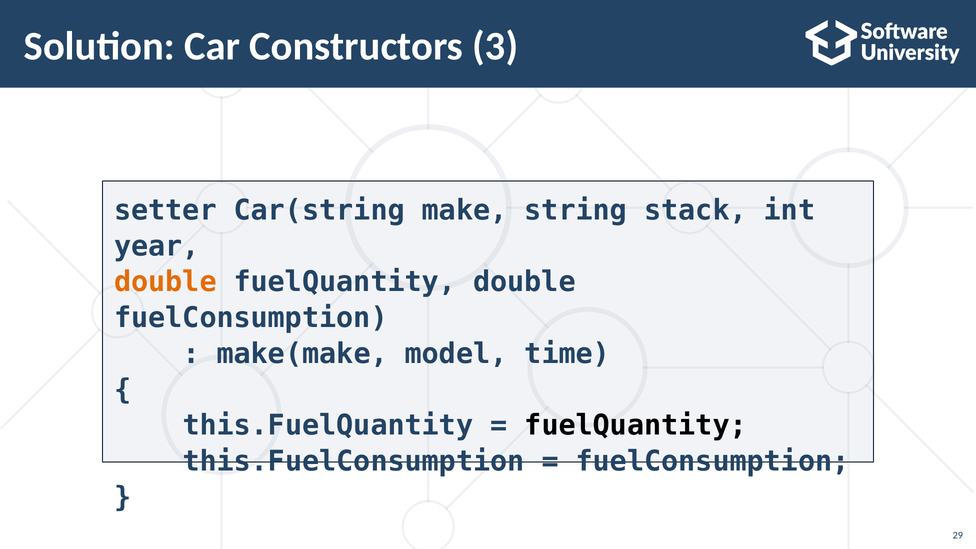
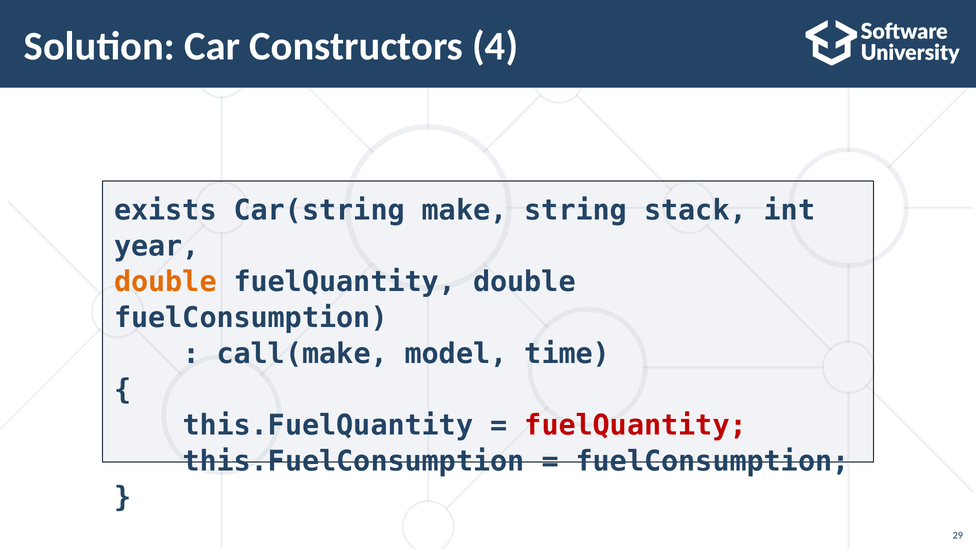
3: 3 -> 4
setter: setter -> exists
make(make: make(make -> call(make
fuelQuantity at (636, 426) colour: black -> red
